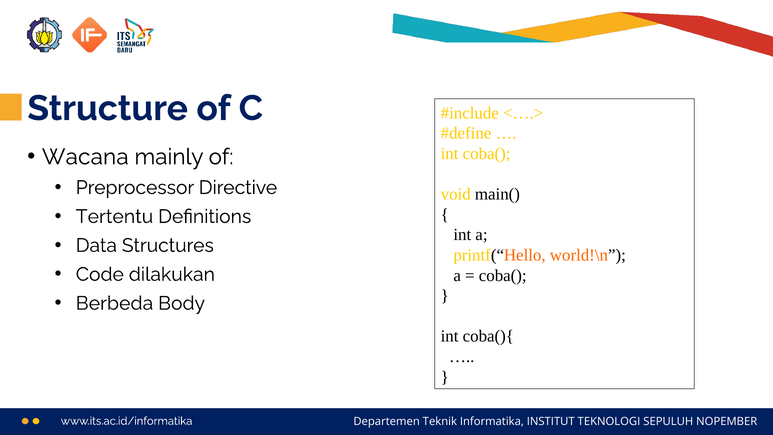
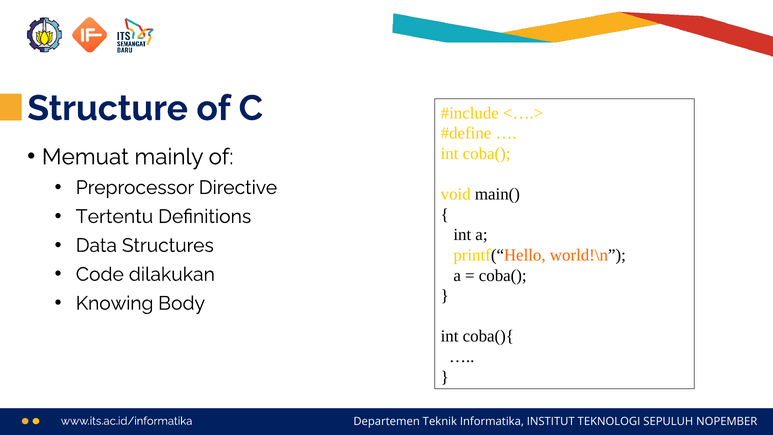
Wacana: Wacana -> Memuat
Berbeda: Berbeda -> Knowing
